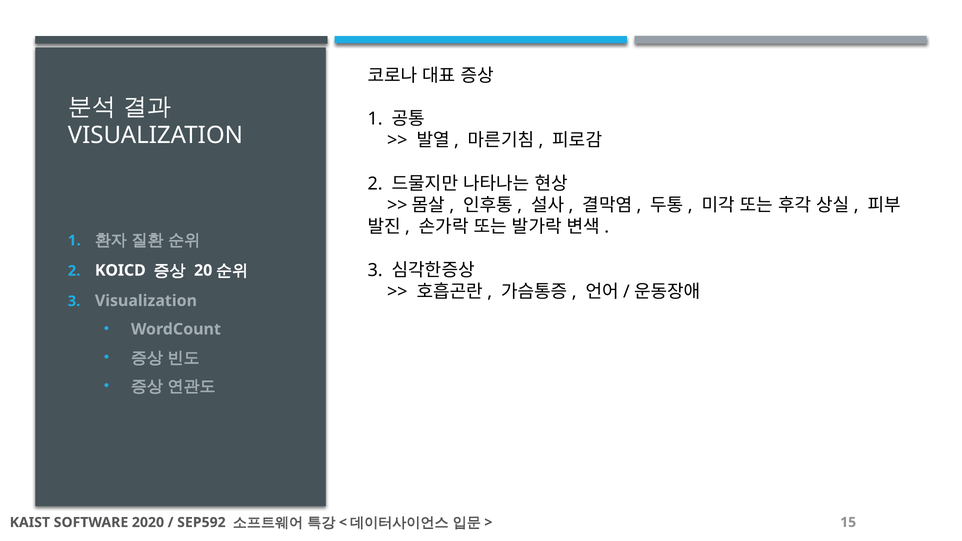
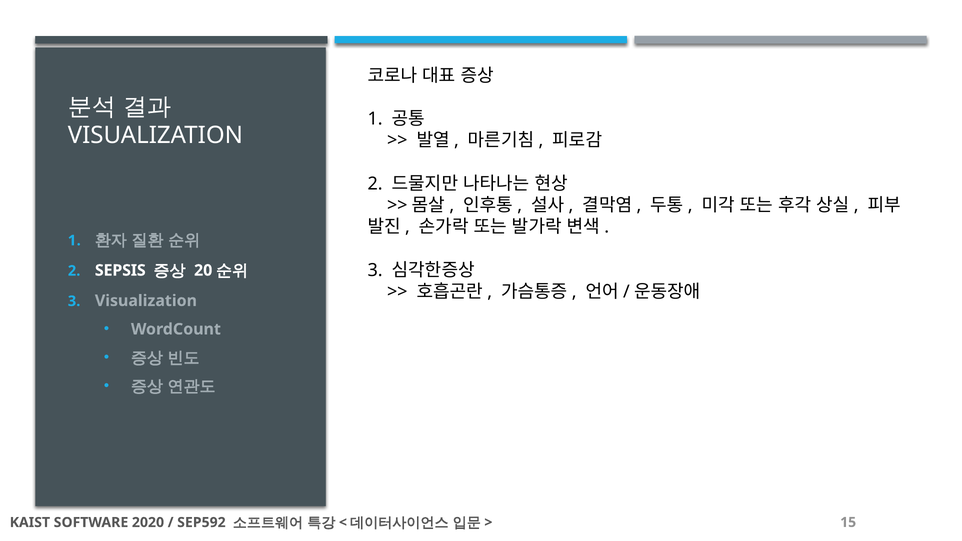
KOICD: KOICD -> SEPSIS
